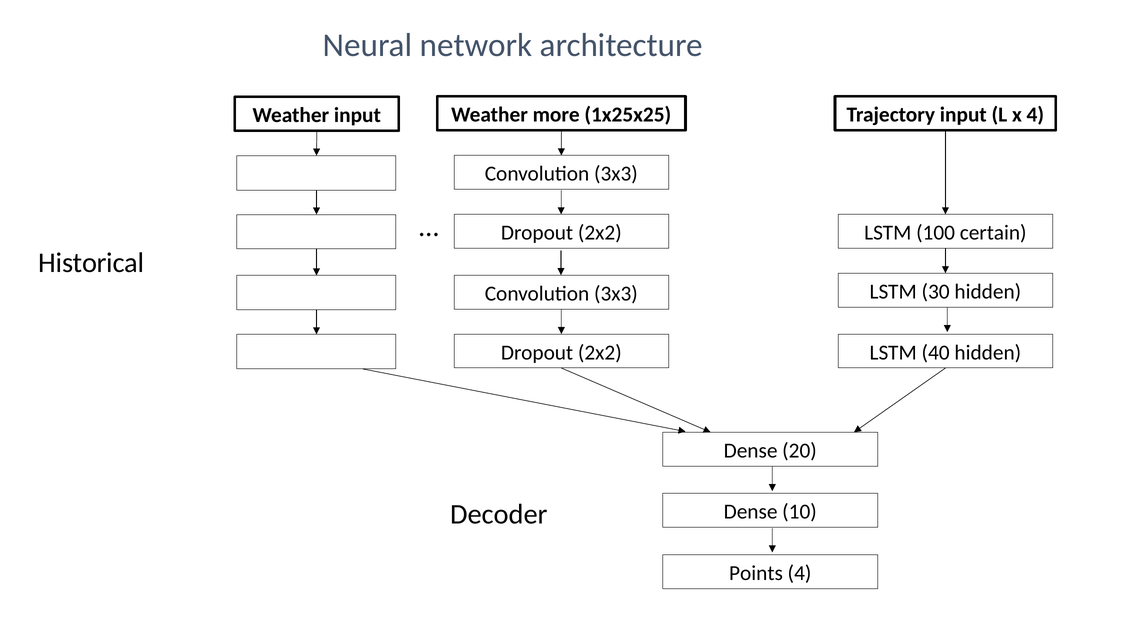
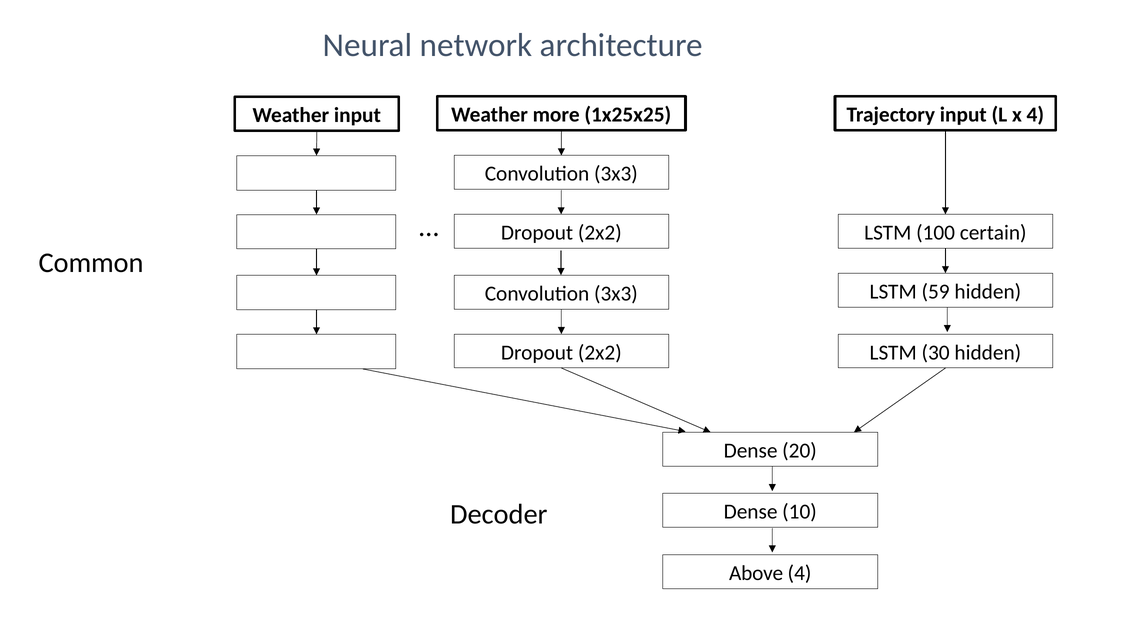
Historical: Historical -> Common
30: 30 -> 59
40: 40 -> 30
Points: Points -> Above
